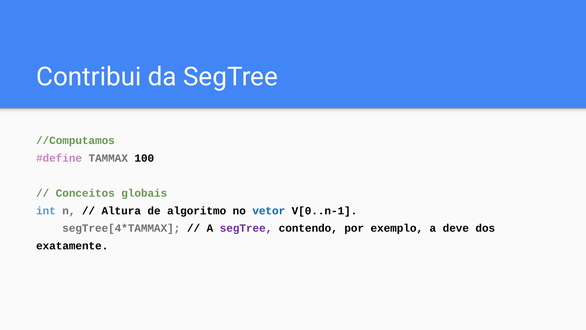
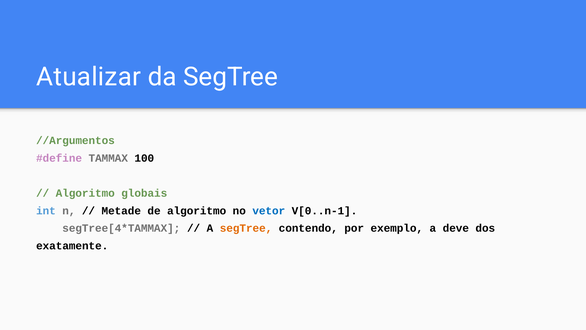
Contribui: Contribui -> Atualizar
//Computamos: //Computamos -> //Argumentos
Conceitos at (85, 193): Conceitos -> Algoritmo
Altura: Altura -> Metade
segTree at (246, 228) colour: purple -> orange
